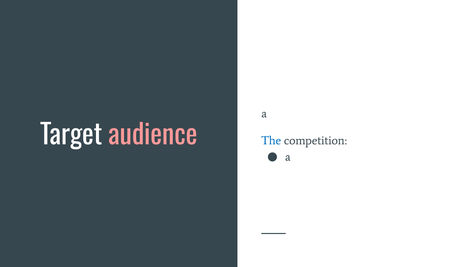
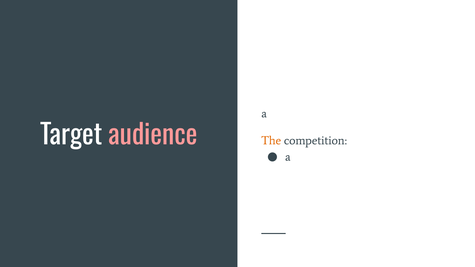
The colour: blue -> orange
